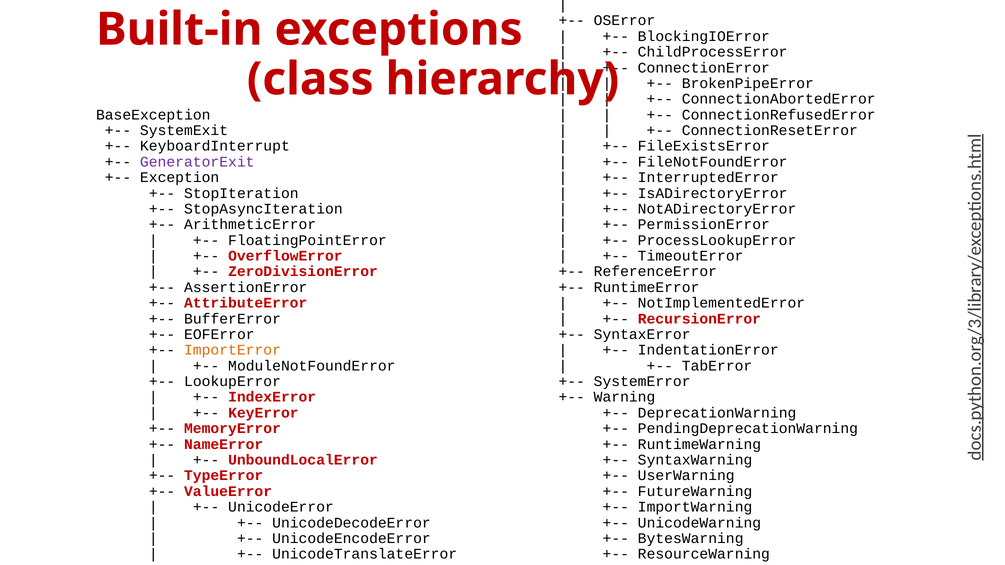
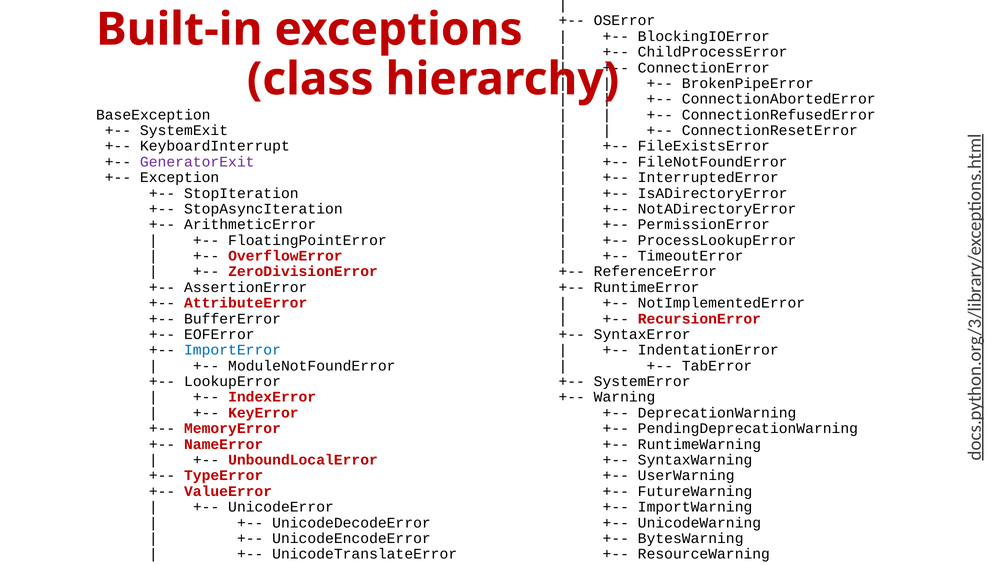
ImportError colour: orange -> blue
